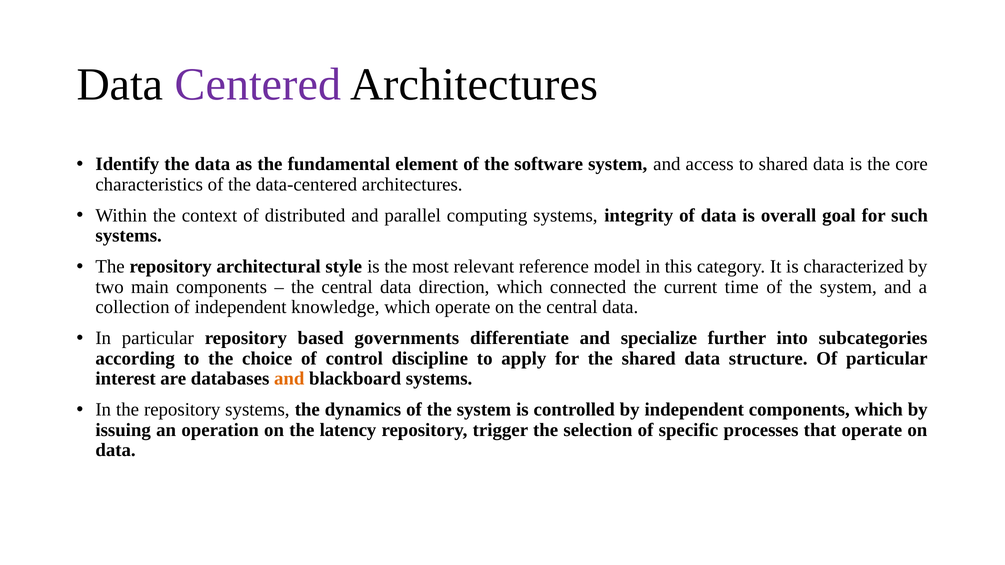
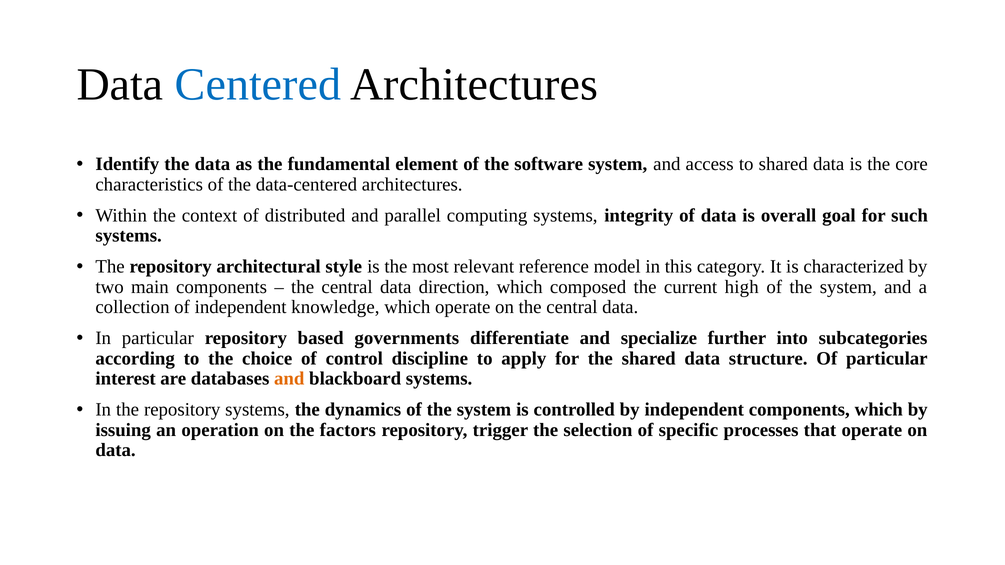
Centered colour: purple -> blue
connected: connected -> composed
time: time -> high
latency: latency -> factors
